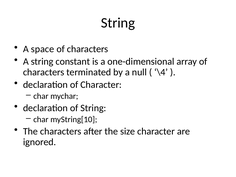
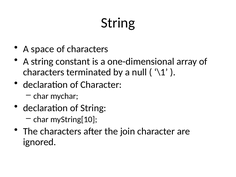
\4: \4 -> \1
size: size -> join
